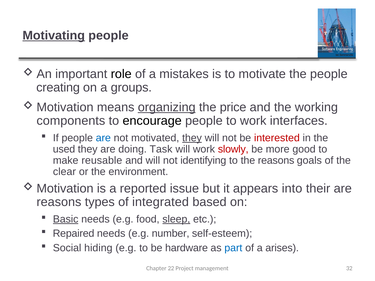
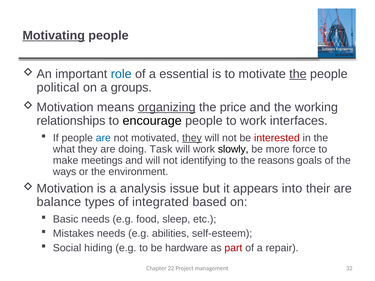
role colour: black -> blue
mistakes: mistakes -> essential
the at (298, 74) underline: none -> present
creating: creating -> political
components: components -> relationships
used: used -> what
slowly colour: red -> black
good: good -> force
reusable: reusable -> meetings
clear: clear -> ways
reported: reported -> analysis
reasons at (59, 202): reasons -> balance
Basic underline: present -> none
sleep underline: present -> none
Repaired: Repaired -> Mistakes
number: number -> abilities
part colour: blue -> red
arises: arises -> repair
